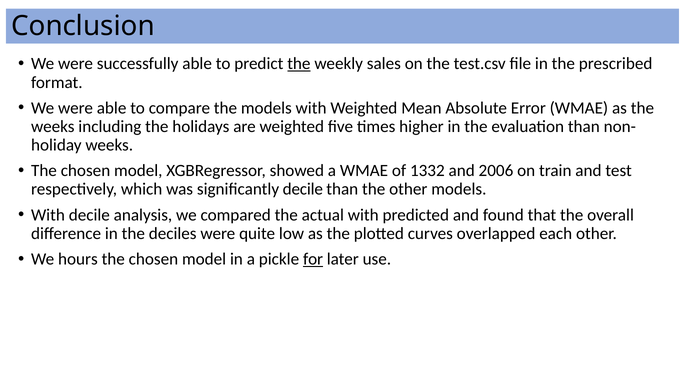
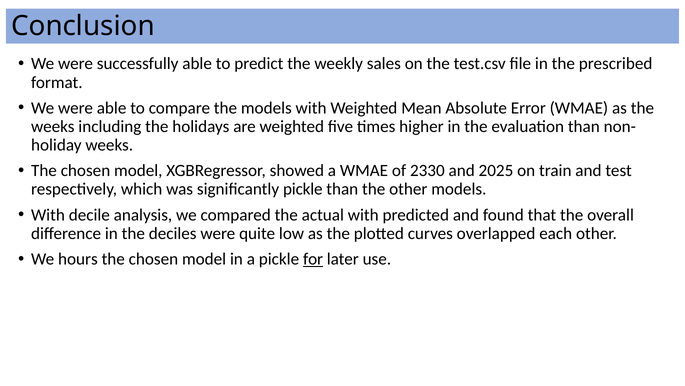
the at (299, 64) underline: present -> none
1332: 1332 -> 2330
2006: 2006 -> 2025
significantly decile: decile -> pickle
